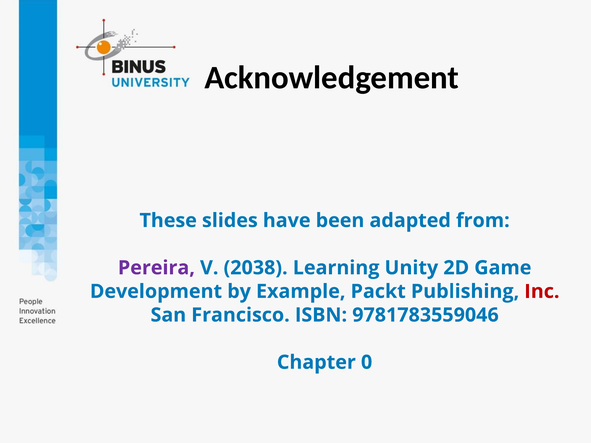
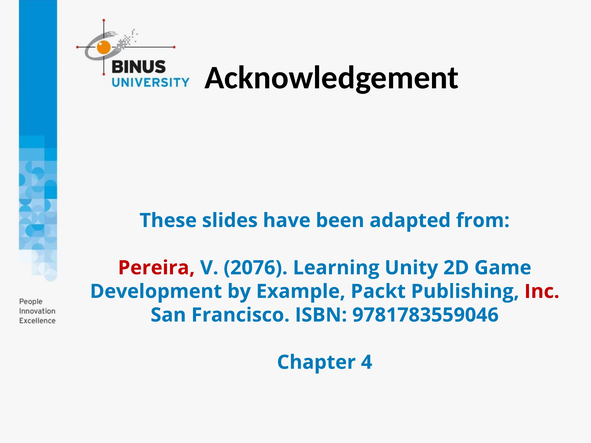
Pereira colour: purple -> red
2038: 2038 -> 2076
0: 0 -> 4
